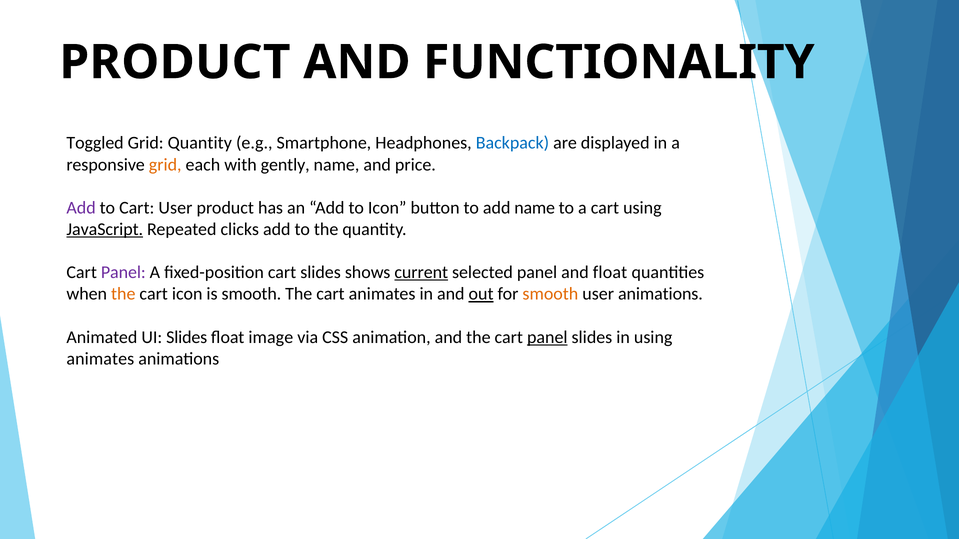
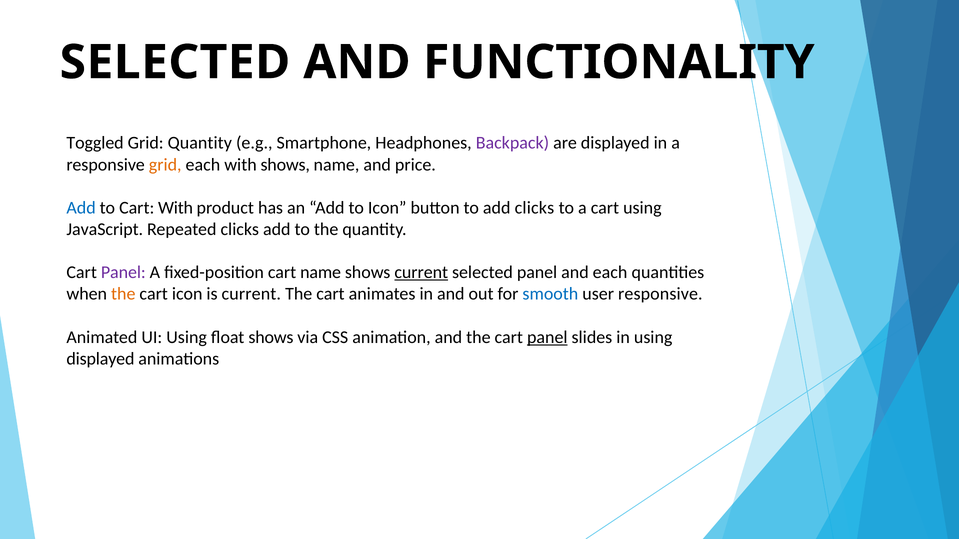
PRODUCT at (175, 62): PRODUCT -> SELECTED
Backpack colour: blue -> purple
with gently: gently -> shows
Add at (81, 208) colour: purple -> blue
Cart User: User -> With
add name: name -> clicks
JavaScript underline: present -> none
cart slides: slides -> name
and float: float -> each
is smooth: smooth -> current
out underline: present -> none
smooth at (550, 294) colour: orange -> blue
user animations: animations -> responsive
UI Slides: Slides -> Using
float image: image -> shows
animates at (100, 359): animates -> displayed
